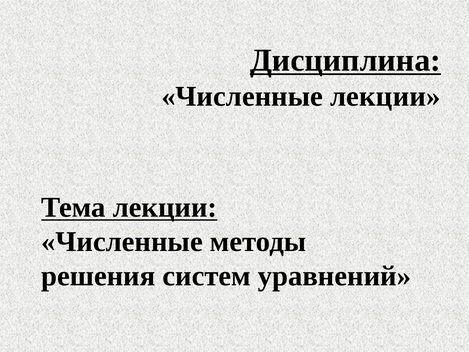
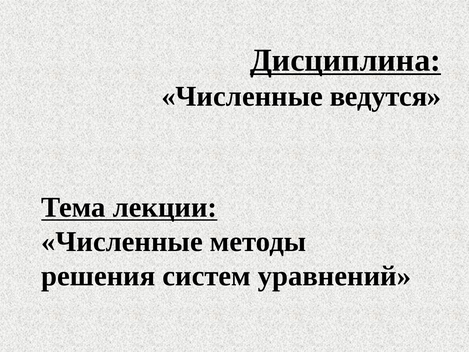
Численные лекции: лекции -> ведутся
